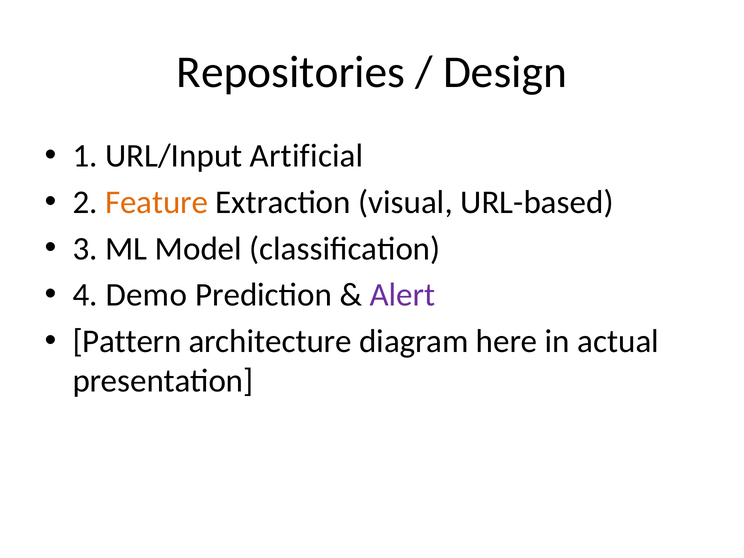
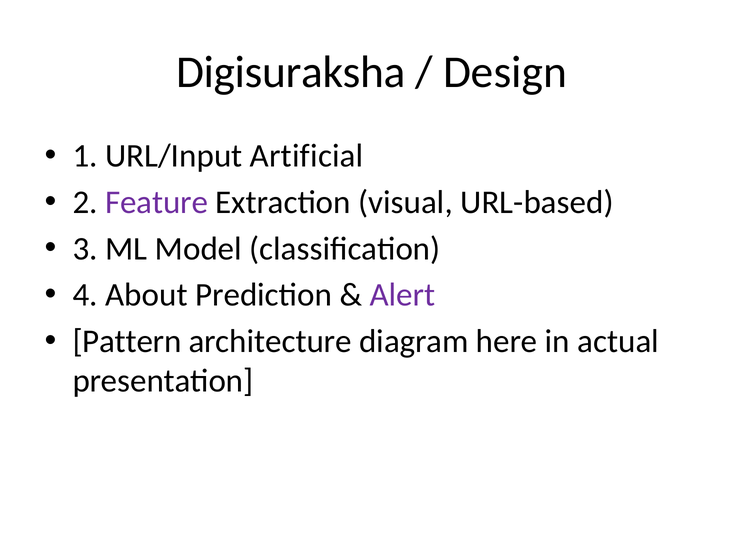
Repositories: Repositories -> Digisuraksha
Feature colour: orange -> purple
Demo: Demo -> About
